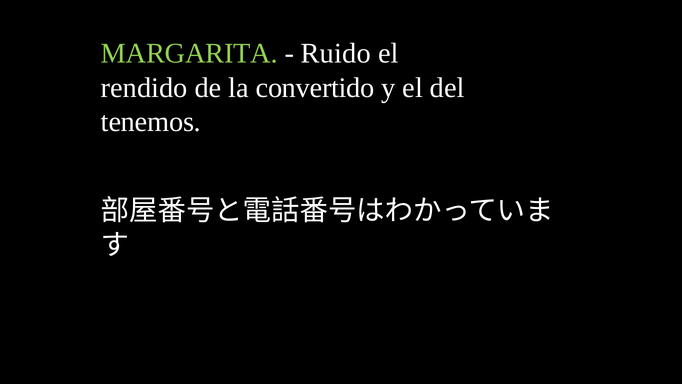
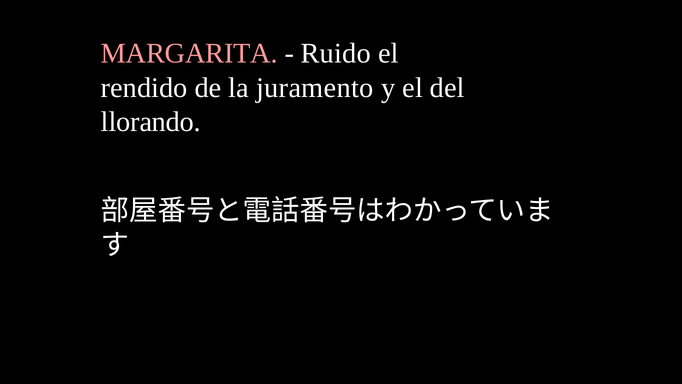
MARGARITA colour: light green -> pink
convertido: convertido -> juramento
tenemos: tenemos -> llorando
